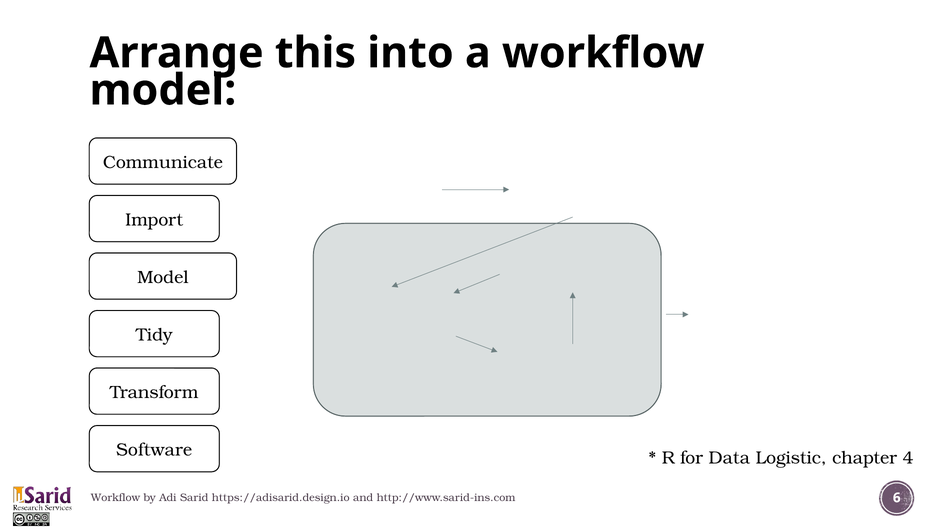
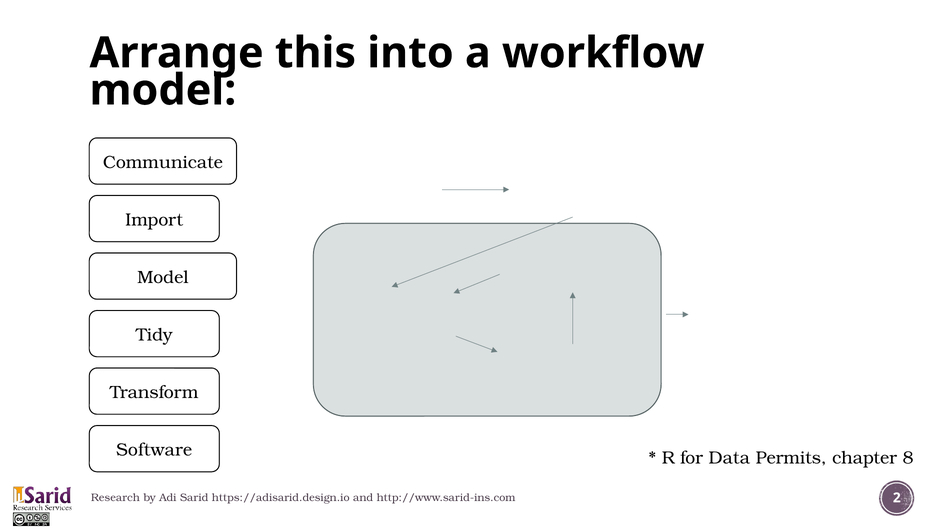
Logistic: Logistic -> Permits
4: 4 -> 8
Workflow at (116, 498): Workflow -> Research
6: 6 -> 2
